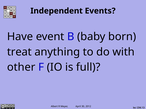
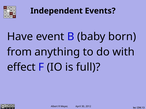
treat: treat -> from
other: other -> effect
